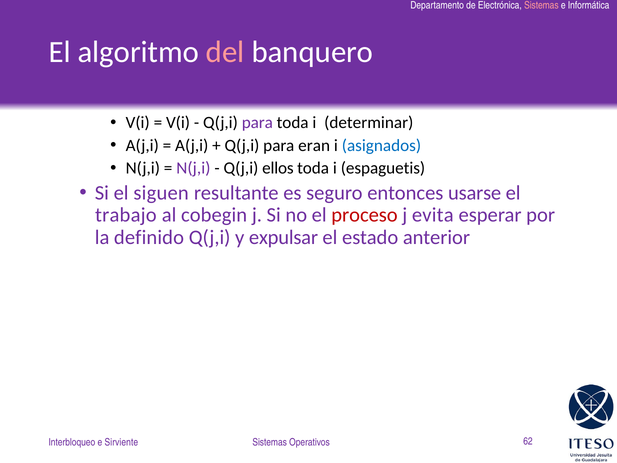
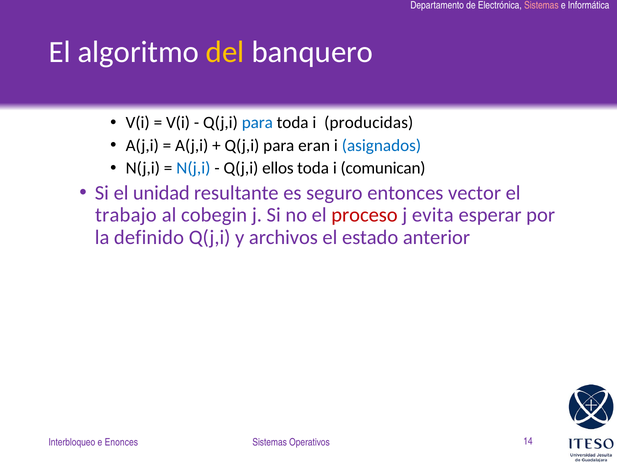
del colour: pink -> yellow
para at (257, 123) colour: purple -> blue
determinar: determinar -> producidas
N(j,i at (193, 168) colour: purple -> blue
espaguetis: espaguetis -> comunican
siguen: siguen -> unidad
usarse: usarse -> vector
expulsar: expulsar -> archivos
Sirviente: Sirviente -> Enonces
62: 62 -> 14
